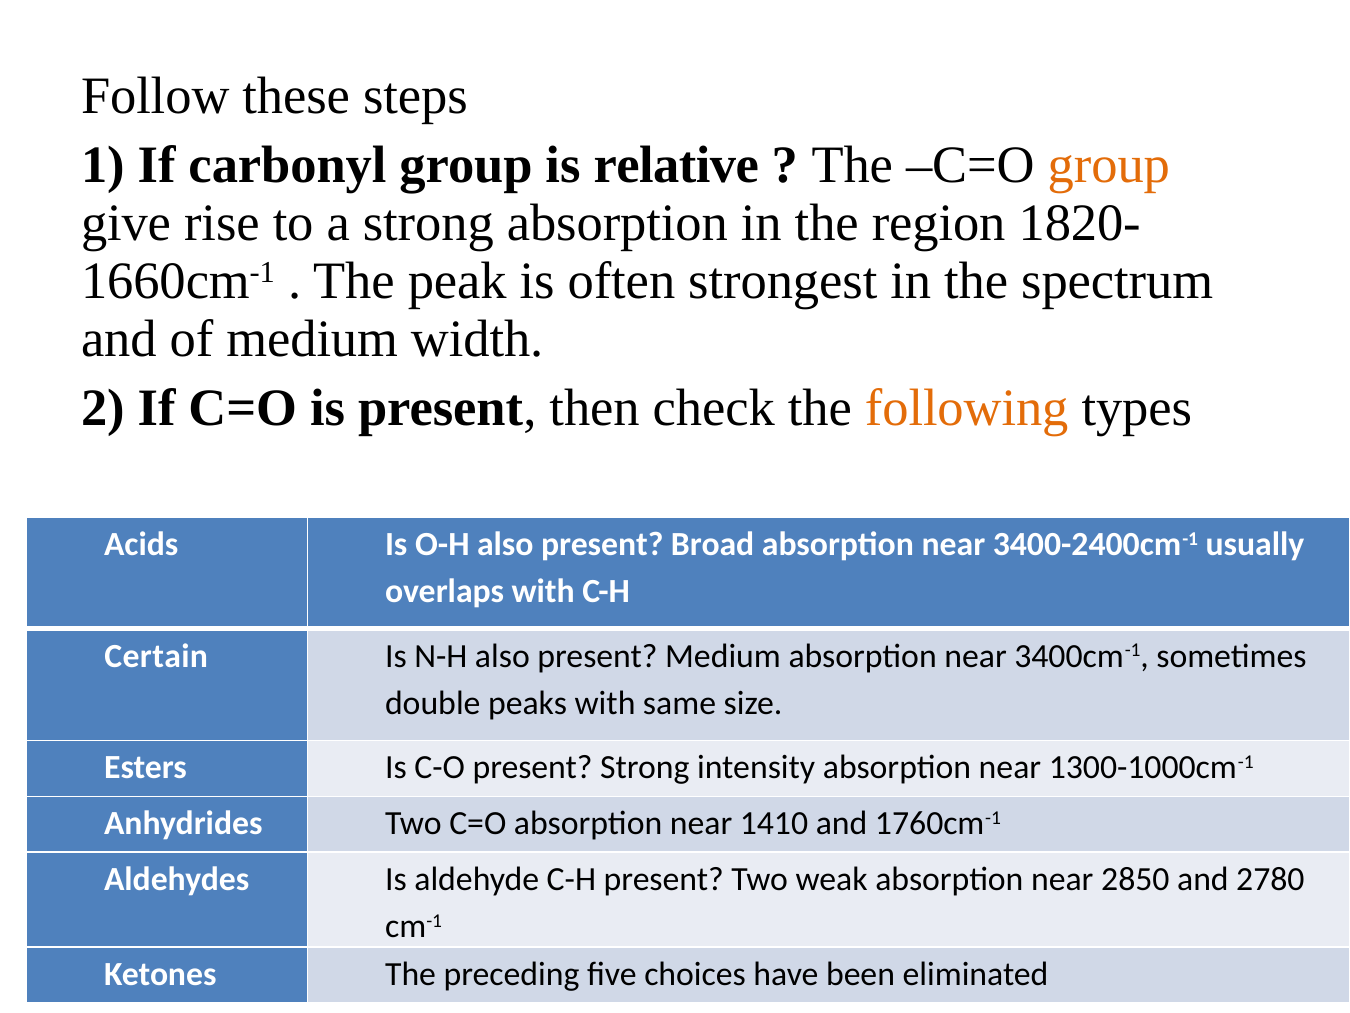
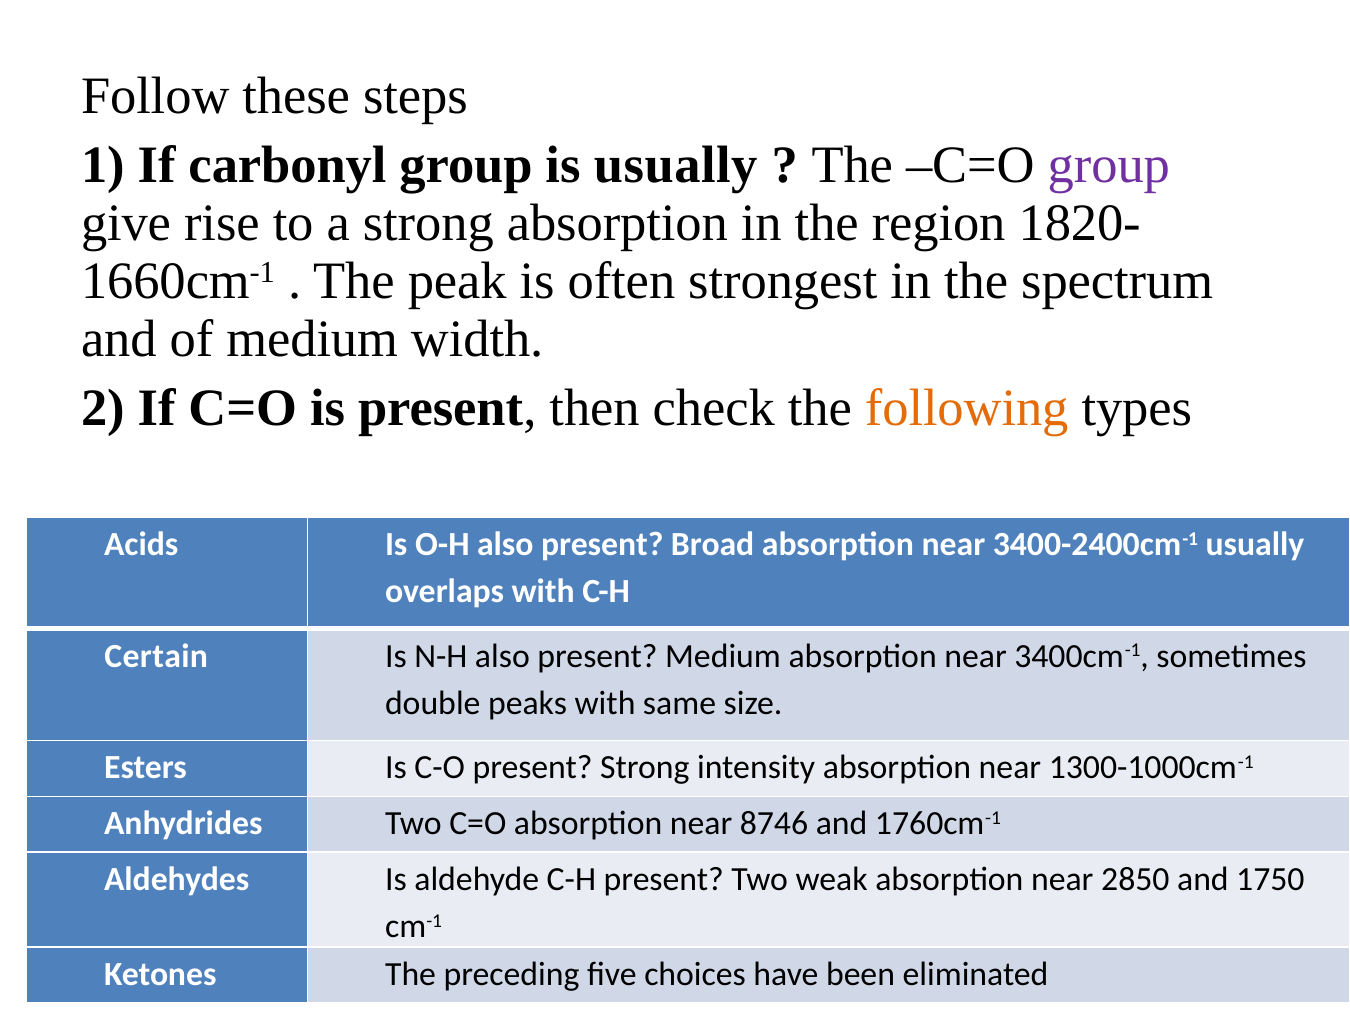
is relative: relative -> usually
group at (1109, 165) colour: orange -> purple
1410: 1410 -> 8746
2780: 2780 -> 1750
